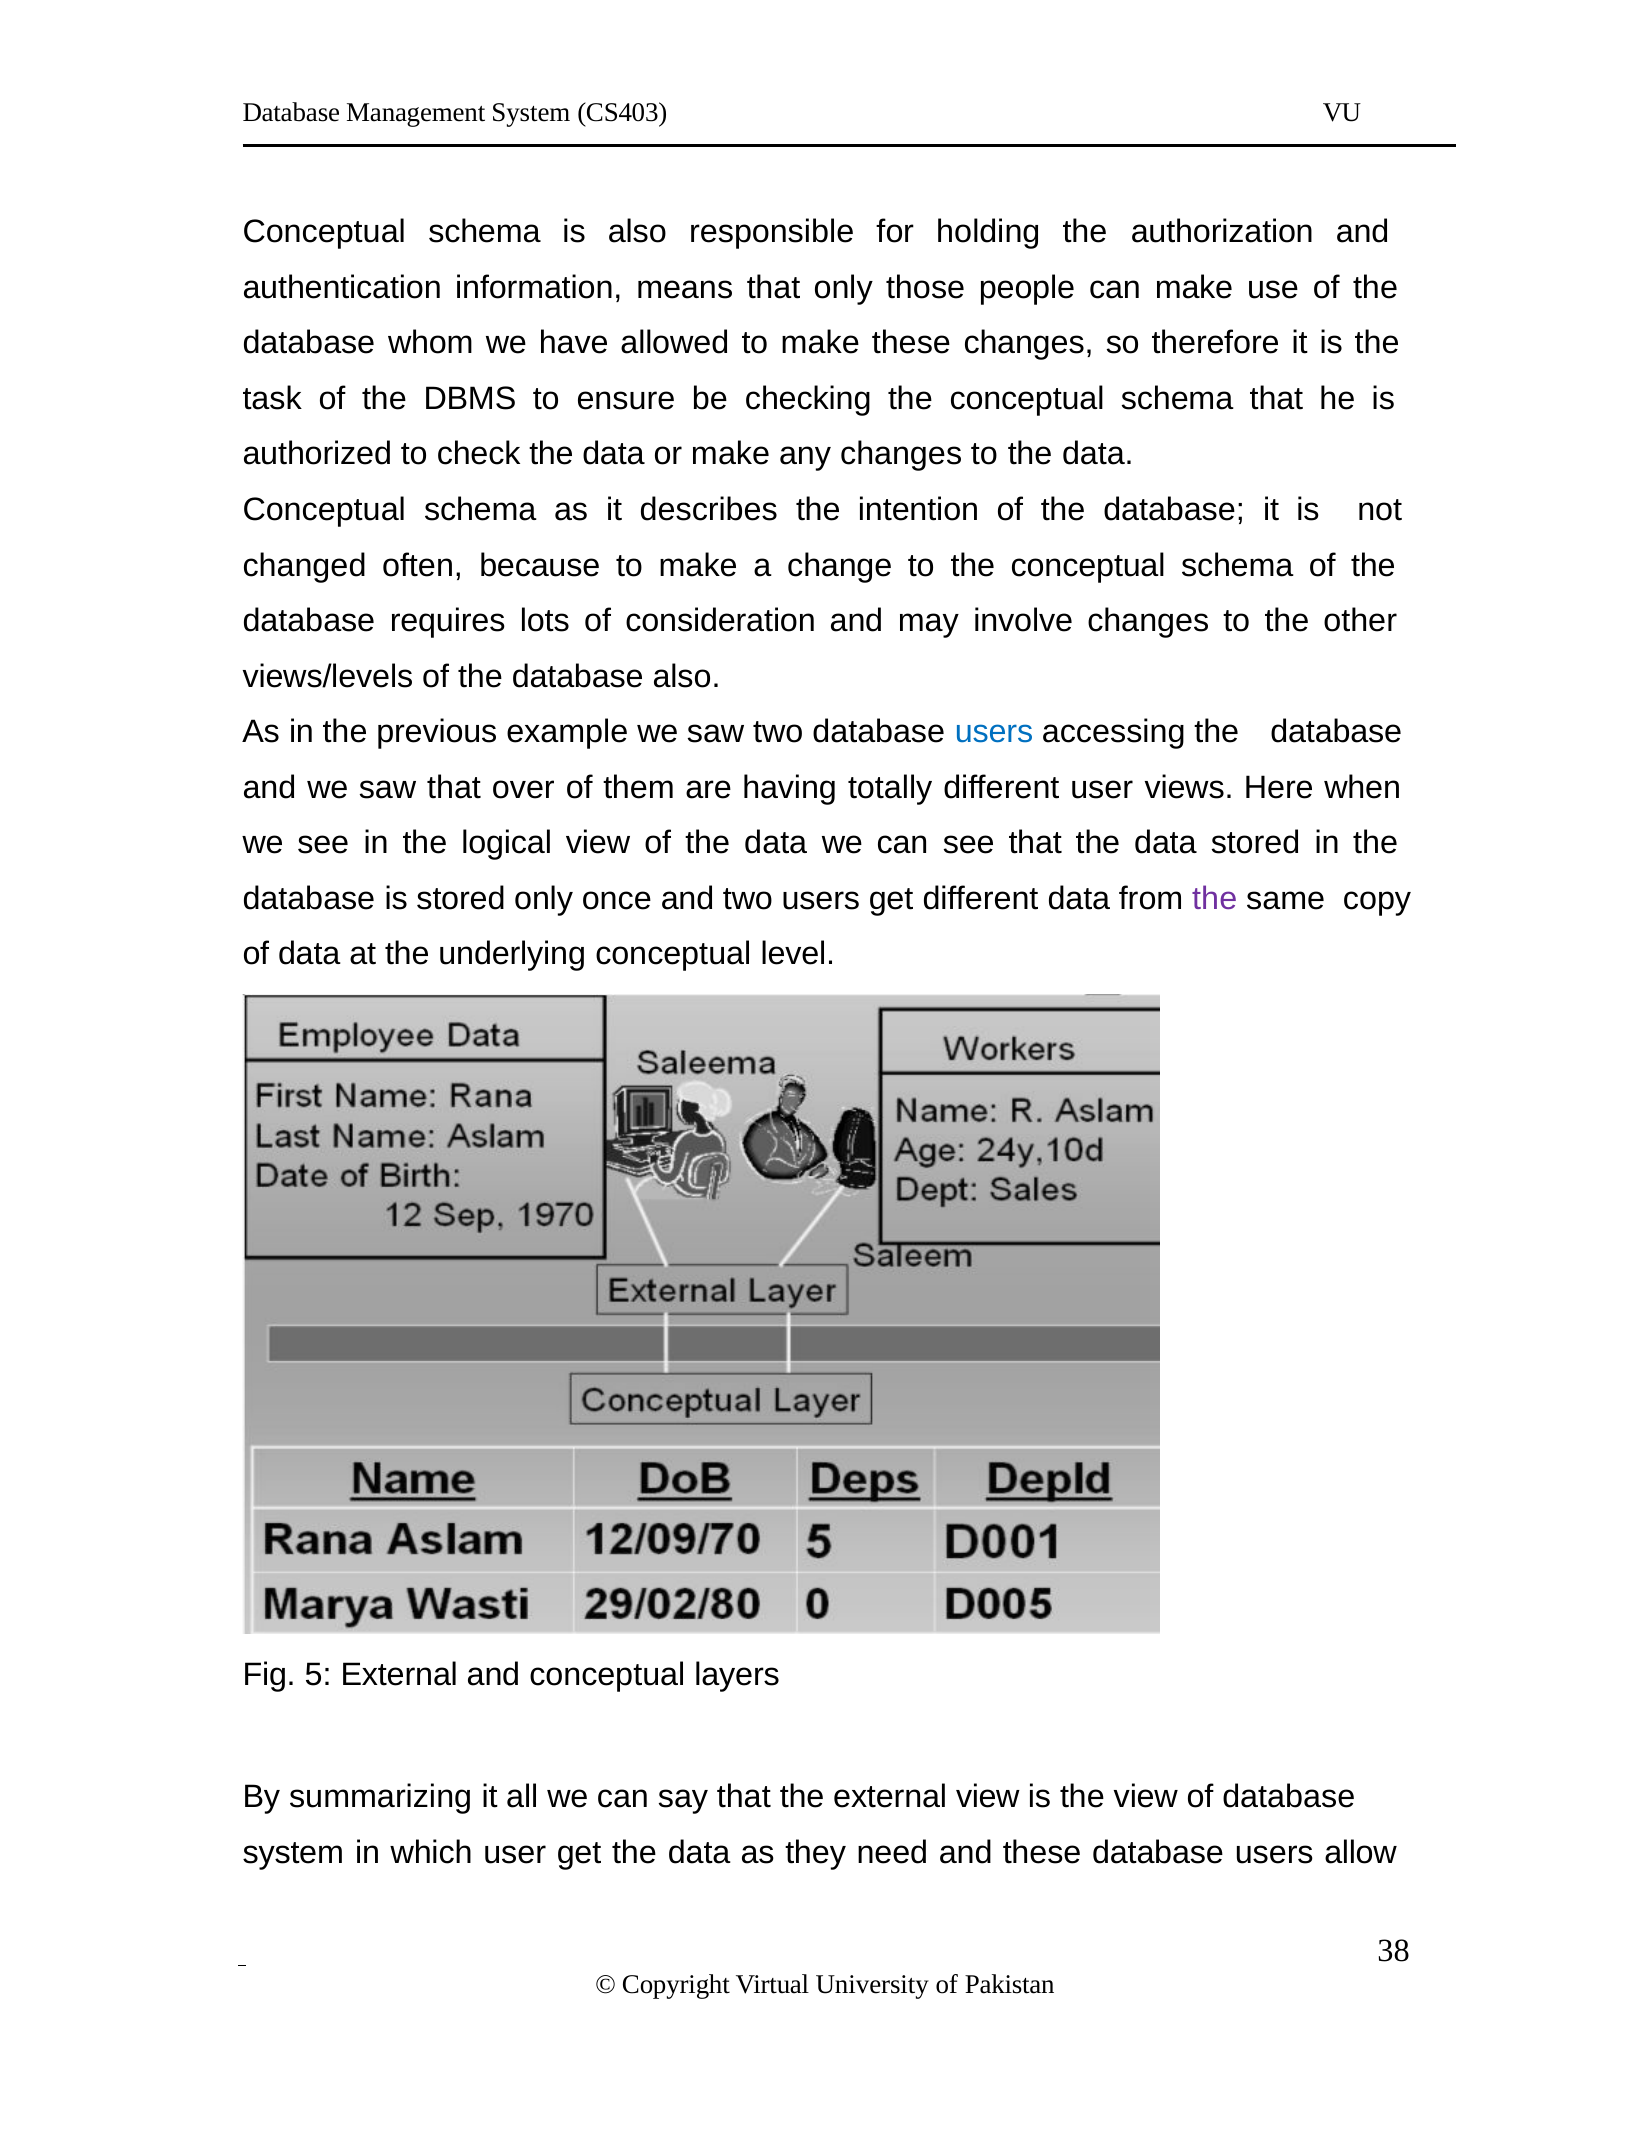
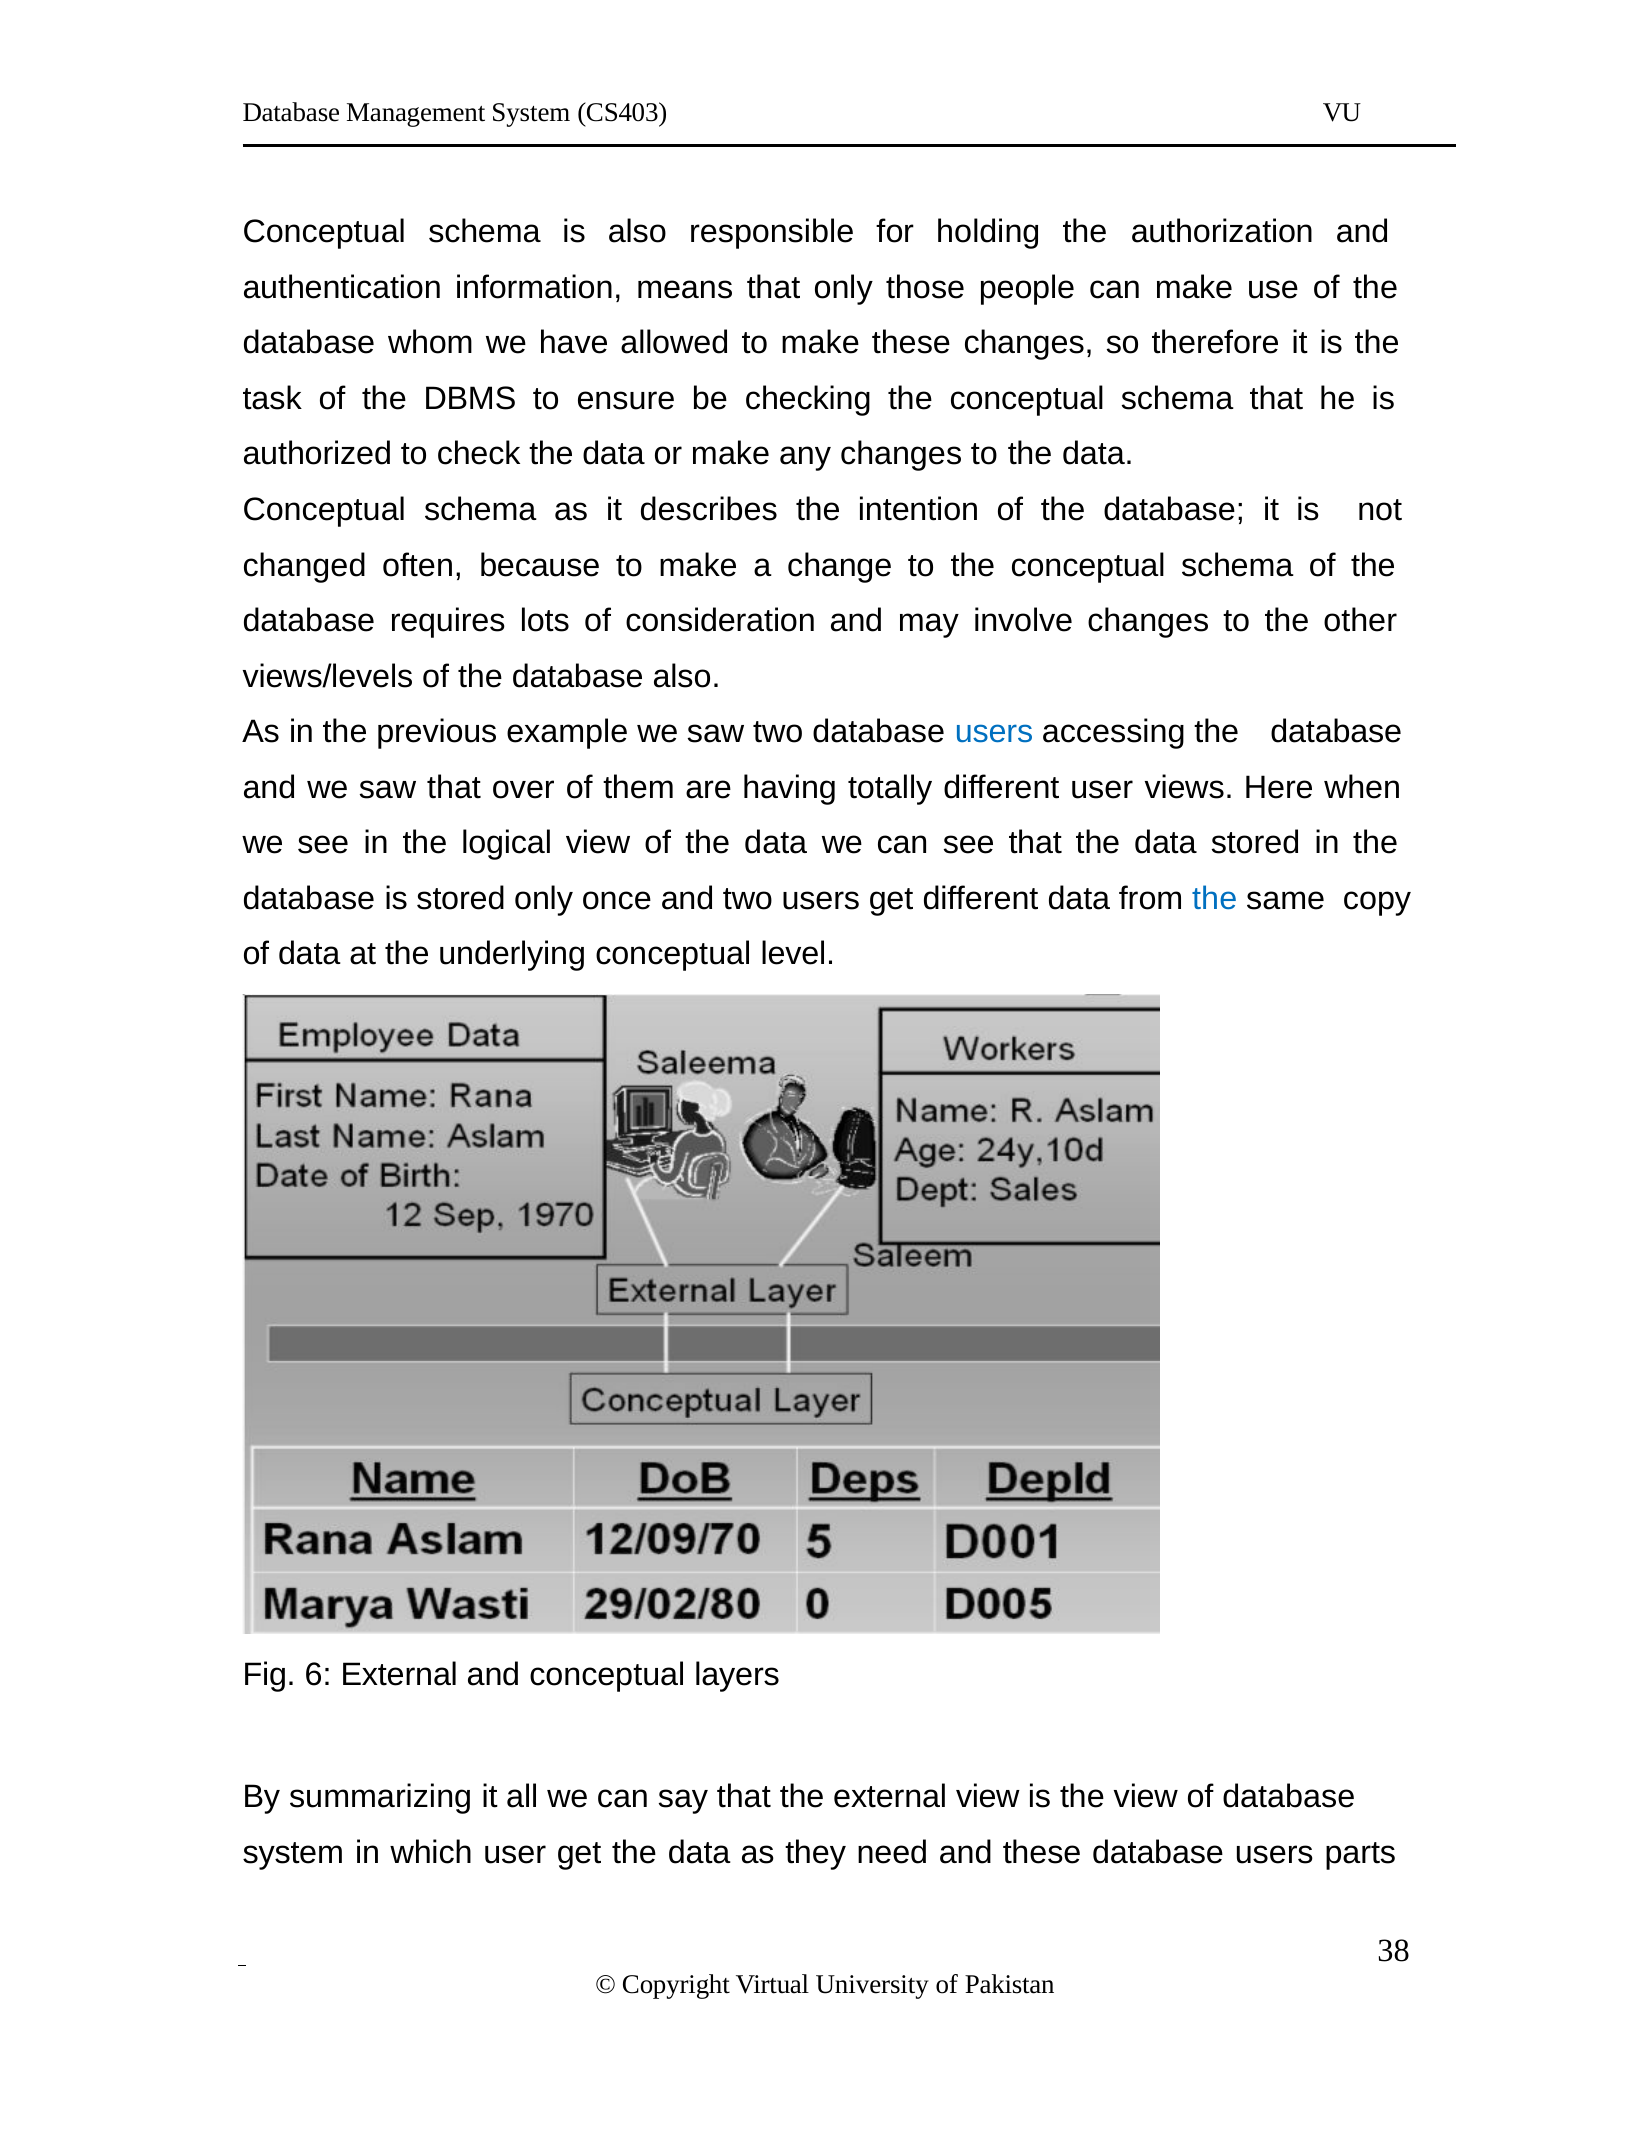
the at (1215, 899) colour: purple -> blue
5: 5 -> 6
allow: allow -> parts
